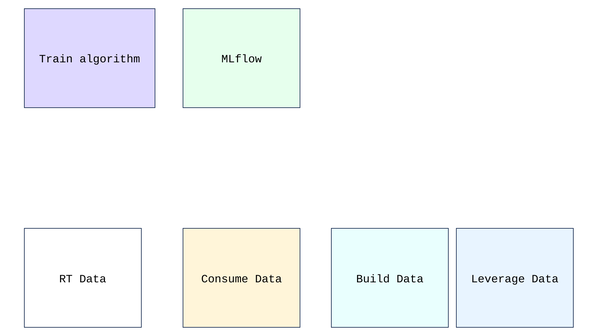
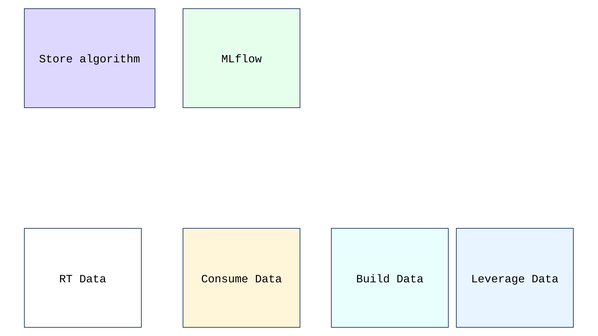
Train: Train -> Store
